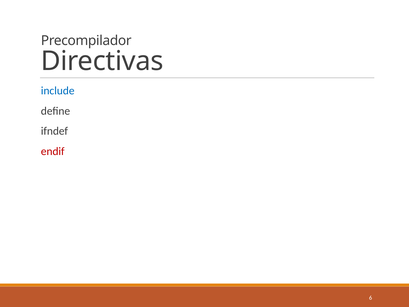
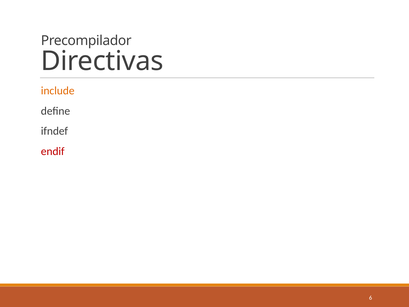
include colour: blue -> orange
